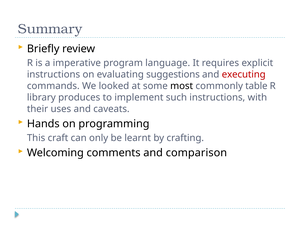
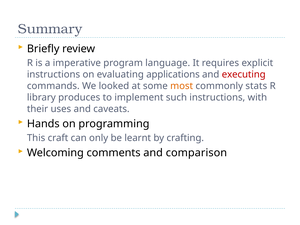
suggestions: suggestions -> applications
most colour: black -> orange
table: table -> stats
